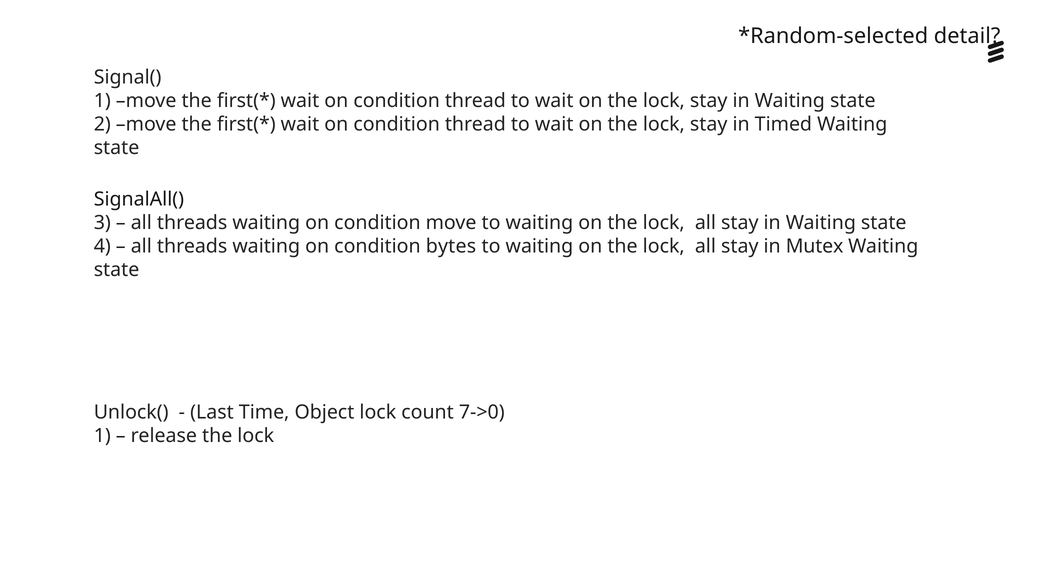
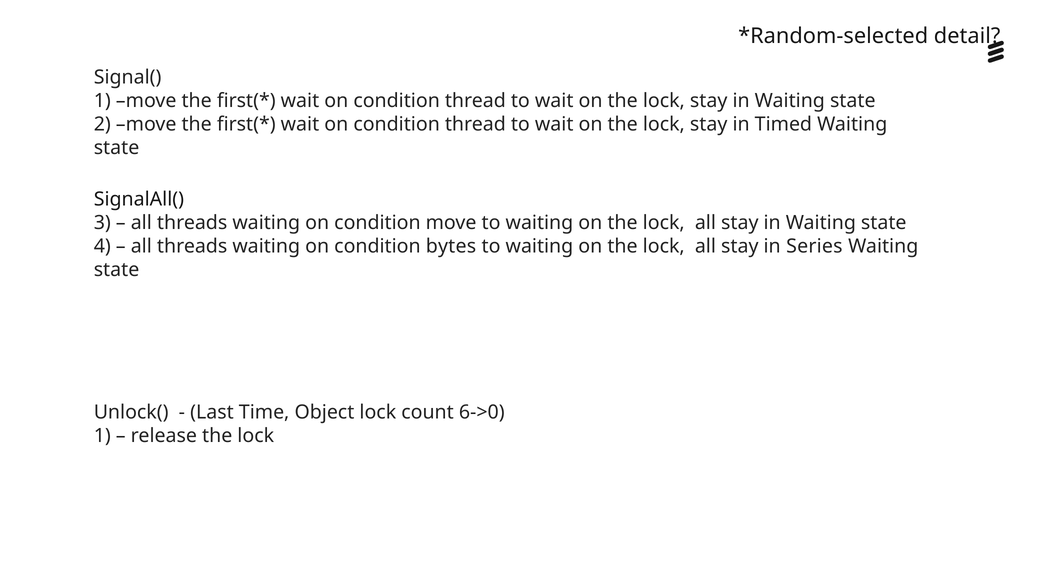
Mutex: Mutex -> Series
7->0: 7->0 -> 6->0
